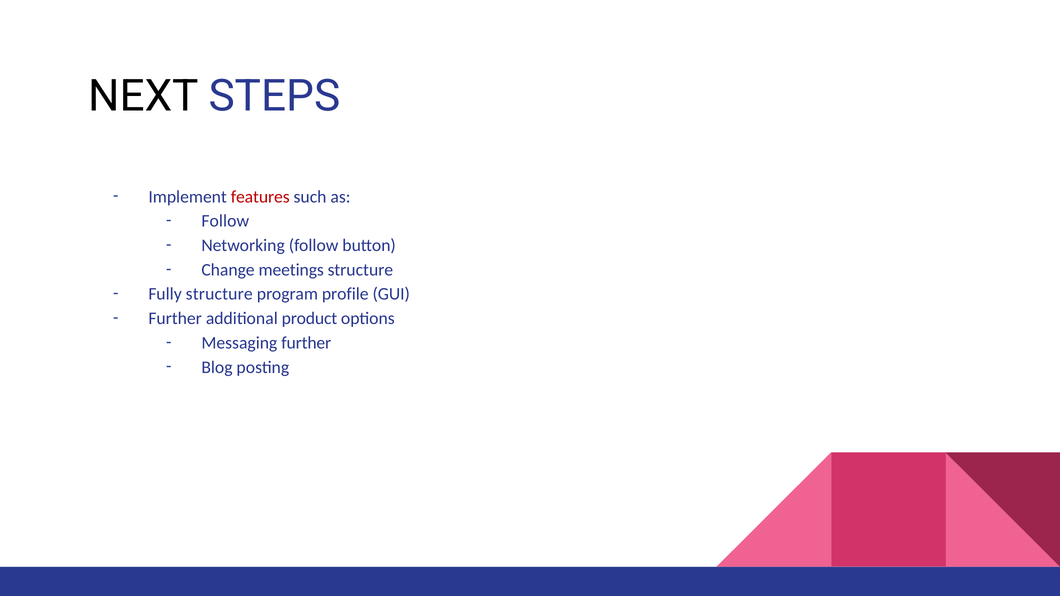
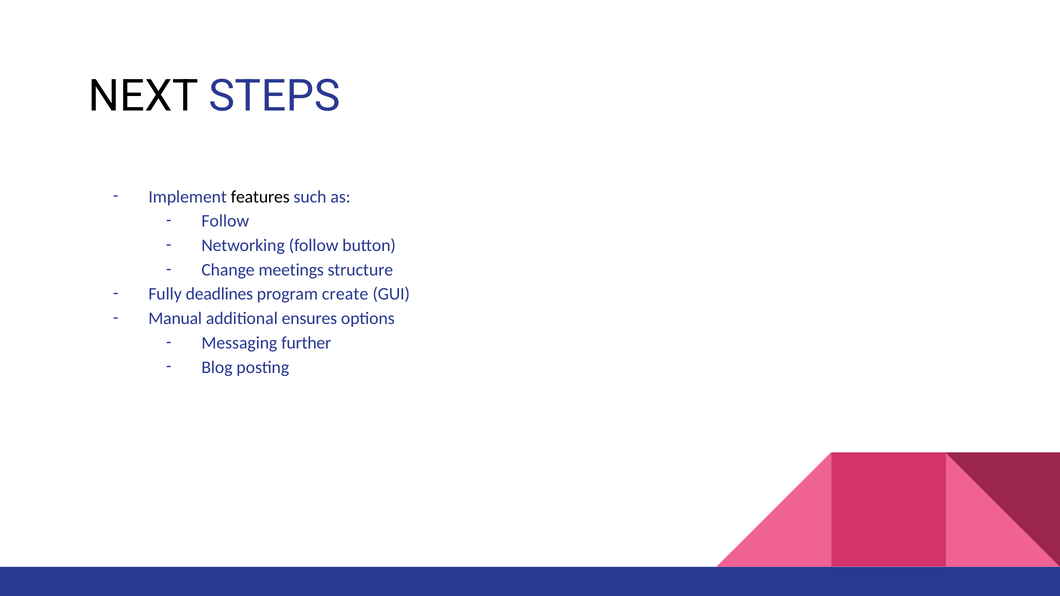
features colour: red -> black
Fully structure: structure -> deadlines
profile: profile -> create
Further at (175, 319): Further -> Manual
product: product -> ensures
